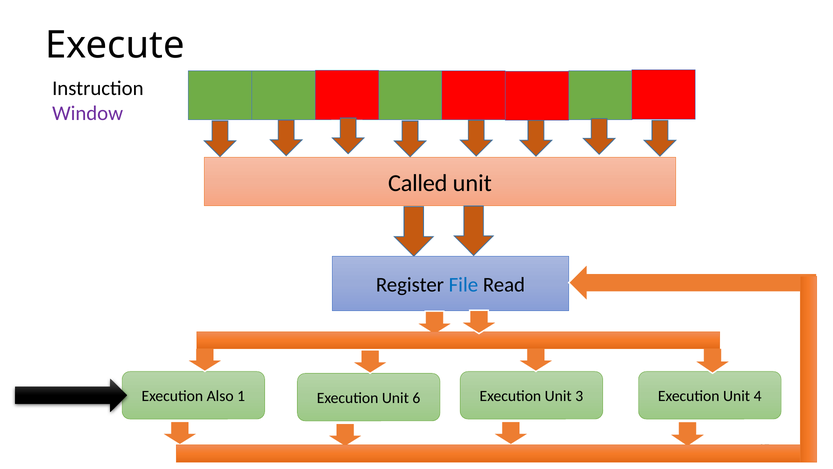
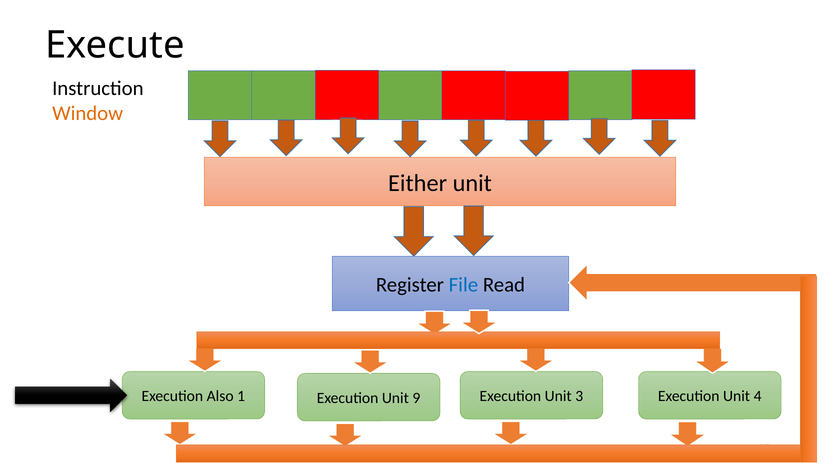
Window colour: purple -> orange
Called: Called -> Either
6: 6 -> 9
